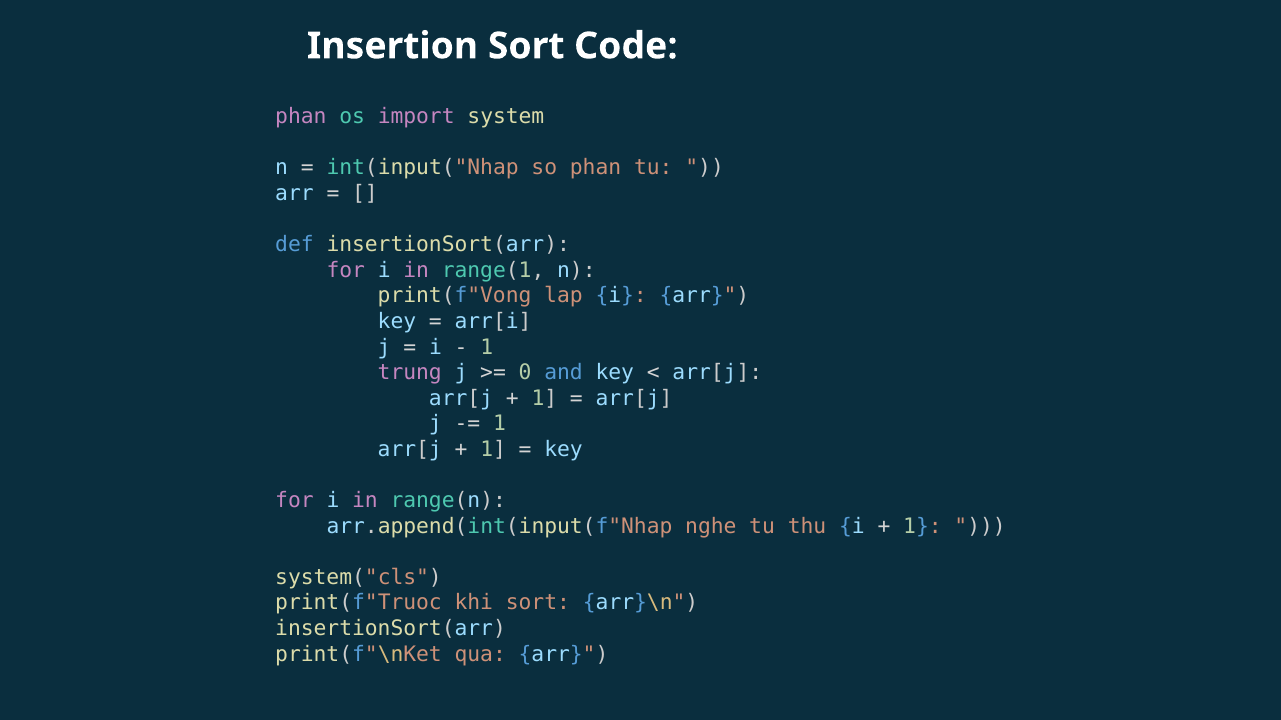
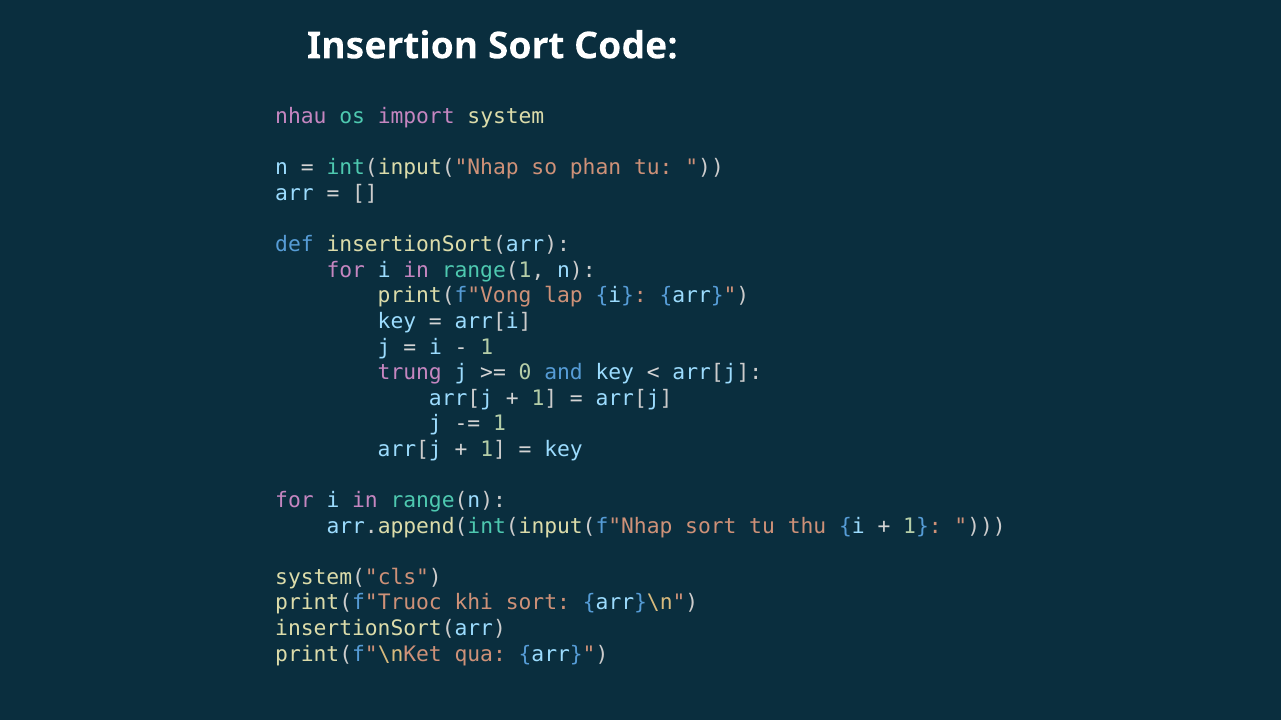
phan at (301, 117): phan -> nhau
arr.append(int(input(f"Nhap nghe: nghe -> sort
